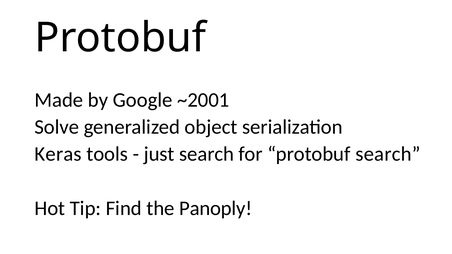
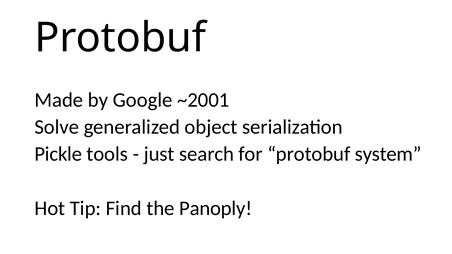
Keras: Keras -> Pickle
protobuf search: search -> system
